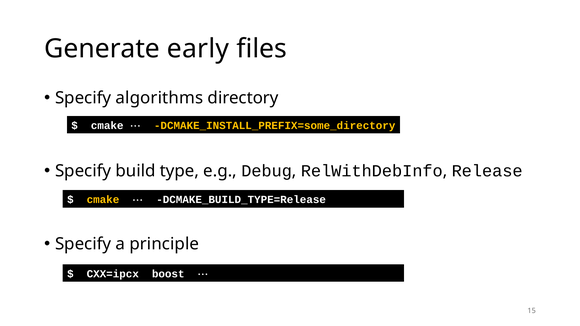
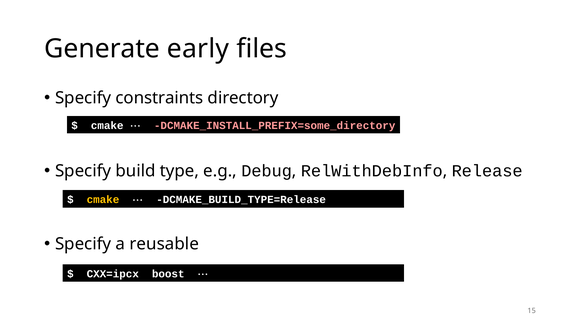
algorithms: algorithms -> constraints
DCMAKE_INSTALL_PREFIX=some_directory colour: yellow -> pink
principle: principle -> reusable
